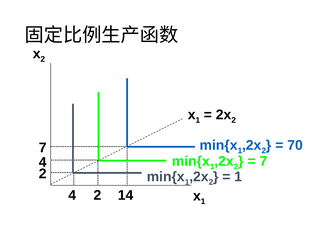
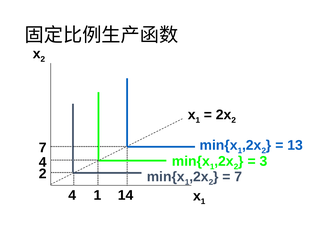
70: 70 -> 13
7 at (263, 161): 7 -> 3
1 at (238, 176): 1 -> 7
4 2: 2 -> 1
